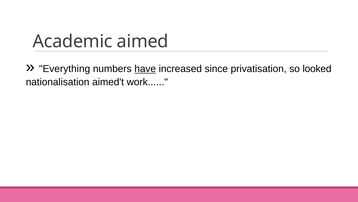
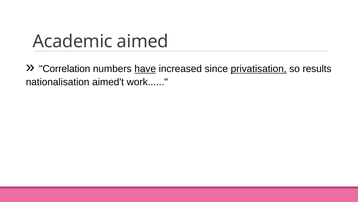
Everything: Everything -> Correlation
privatisation underline: none -> present
looked: looked -> results
